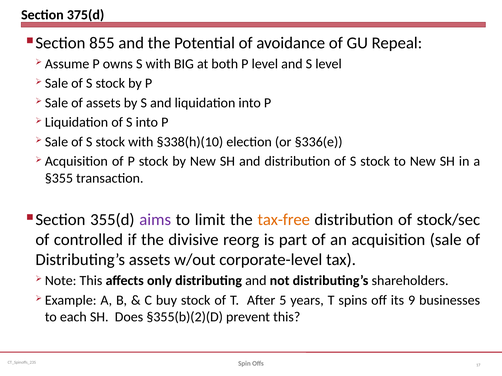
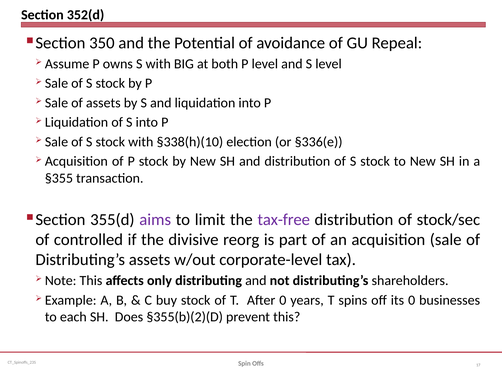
375(d: 375(d -> 352(d
855: 855 -> 350
tax-free colour: orange -> purple
After 5: 5 -> 0
its 9: 9 -> 0
